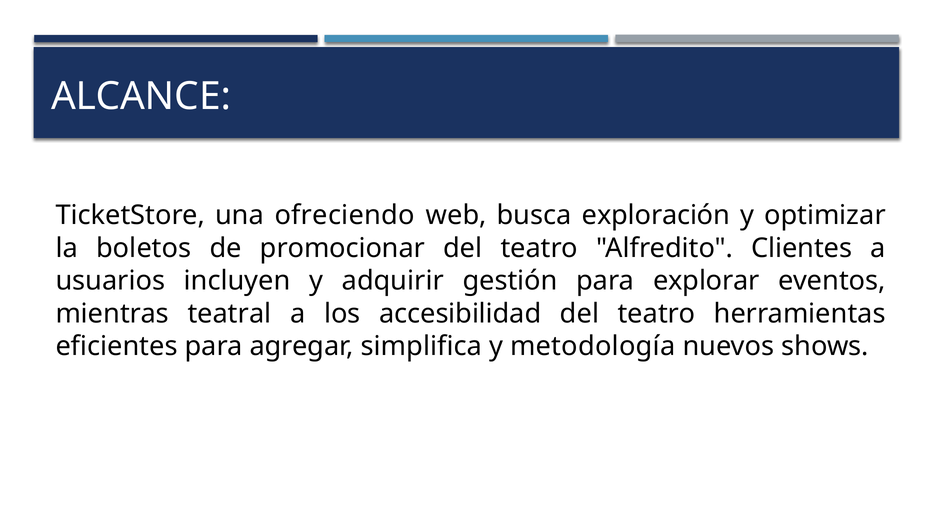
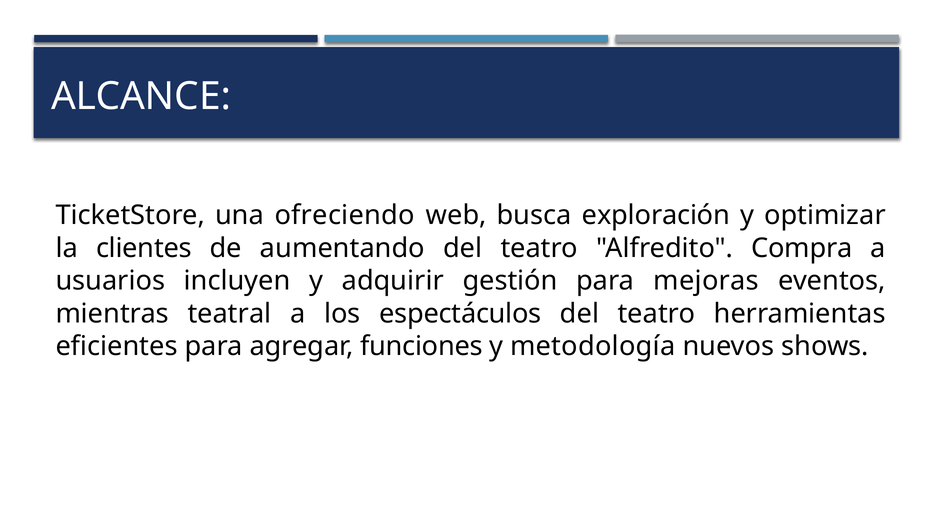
boletos: boletos -> clientes
promocionar: promocionar -> aumentando
Clientes: Clientes -> Compra
explorar: explorar -> mejoras
accesibilidad: accesibilidad -> espectáculos
simplifica: simplifica -> funciones
